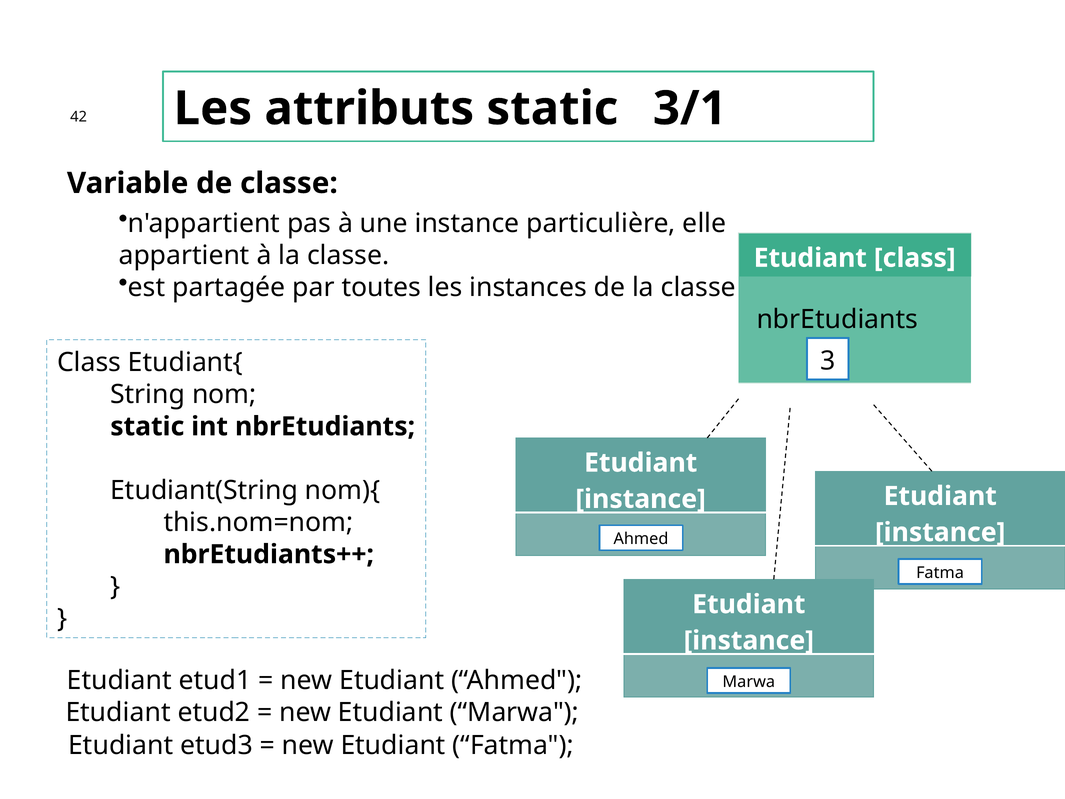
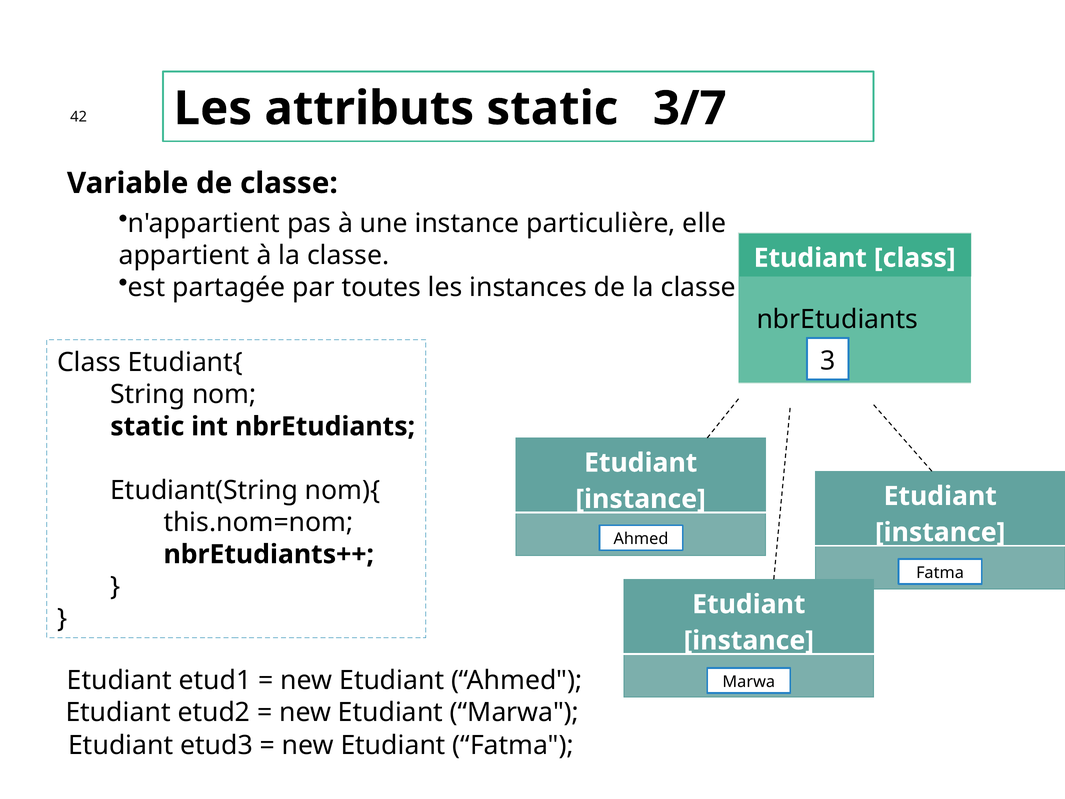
3/1: 3/1 -> 3/7
